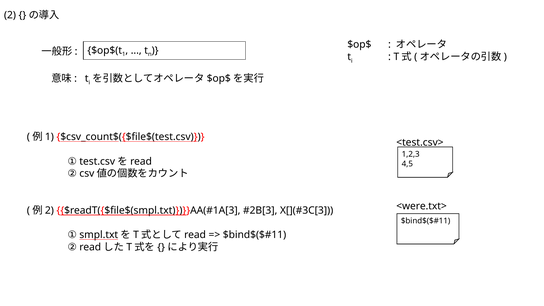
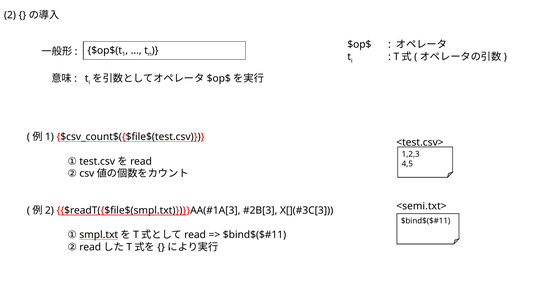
<were.txt>: <were.txt> -> <semi.txt>
